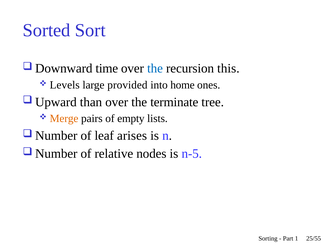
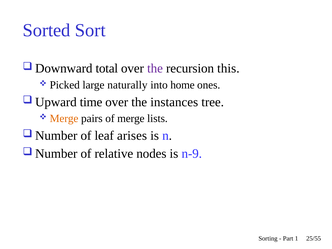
time: time -> total
the at (155, 68) colour: blue -> purple
Levels: Levels -> Picked
provided: provided -> naturally
than: than -> time
terminate: terminate -> instances
of empty: empty -> merge
n-5: n-5 -> n-9
